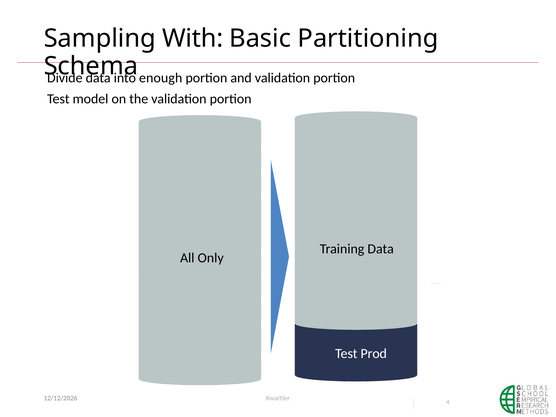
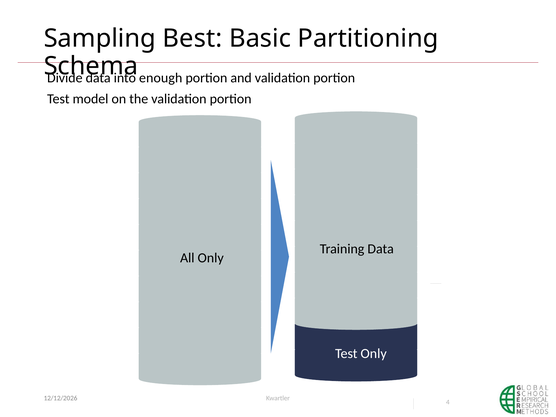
With: With -> Best
Test Prod: Prod -> Only
